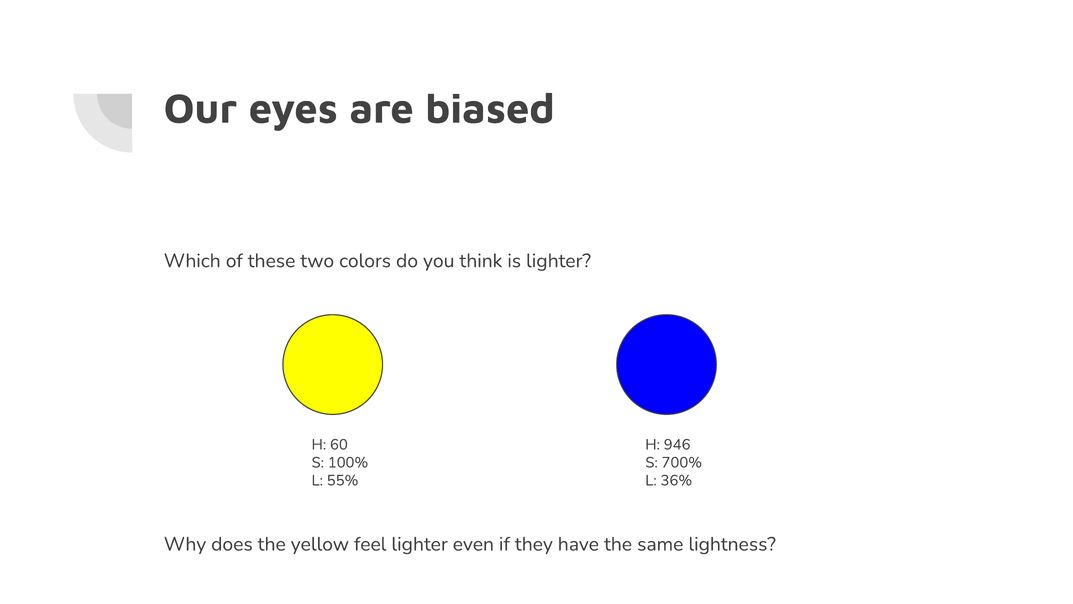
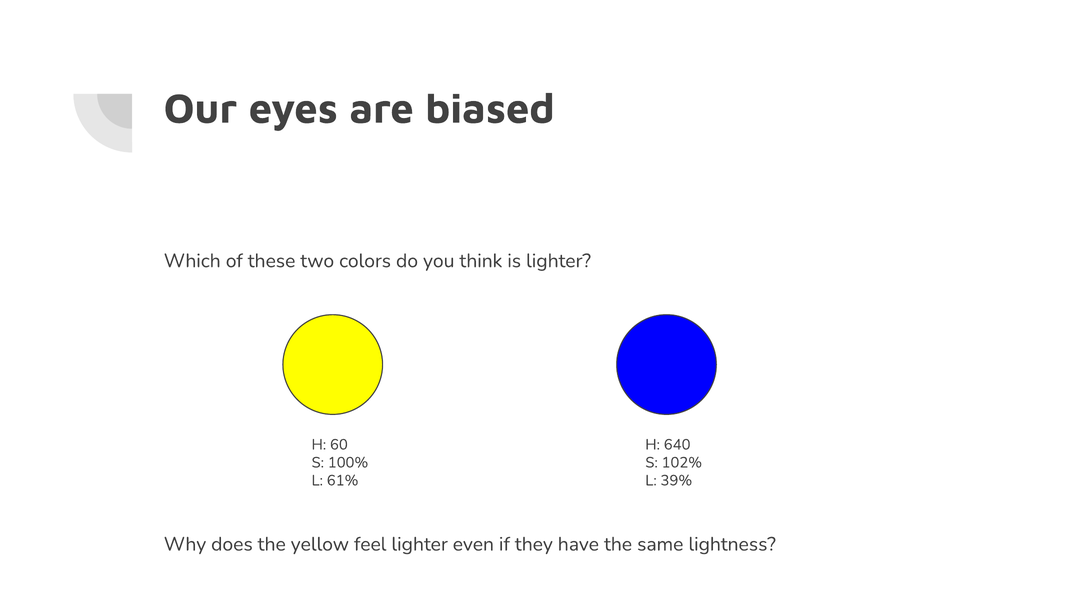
946: 946 -> 640
700%: 700% -> 102%
55%: 55% -> 61%
36%: 36% -> 39%
